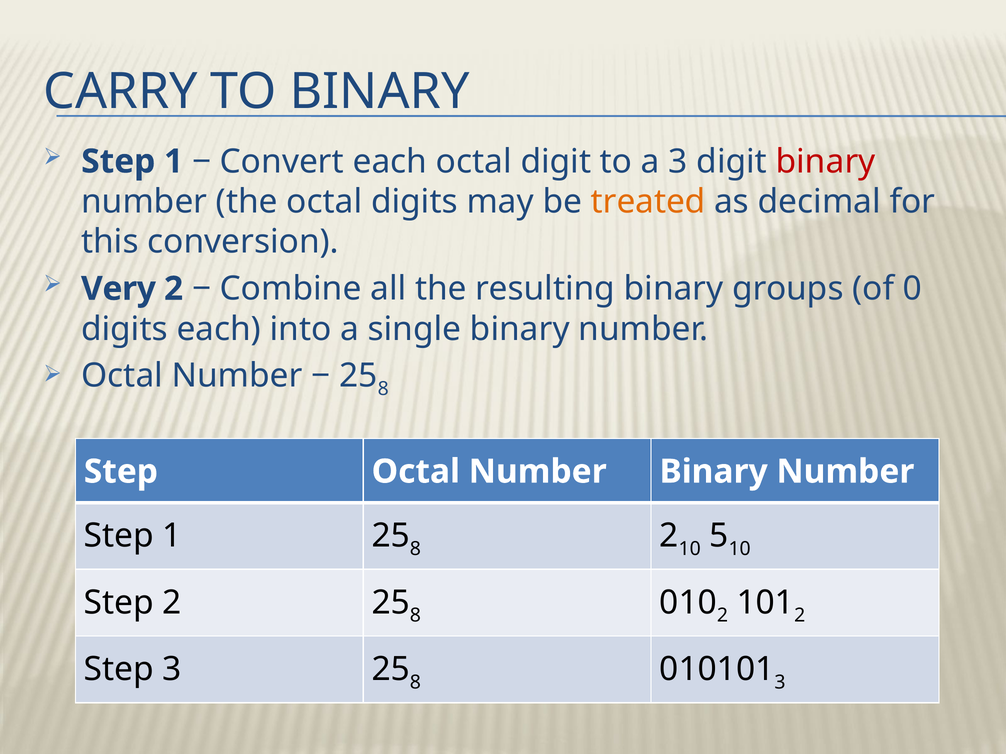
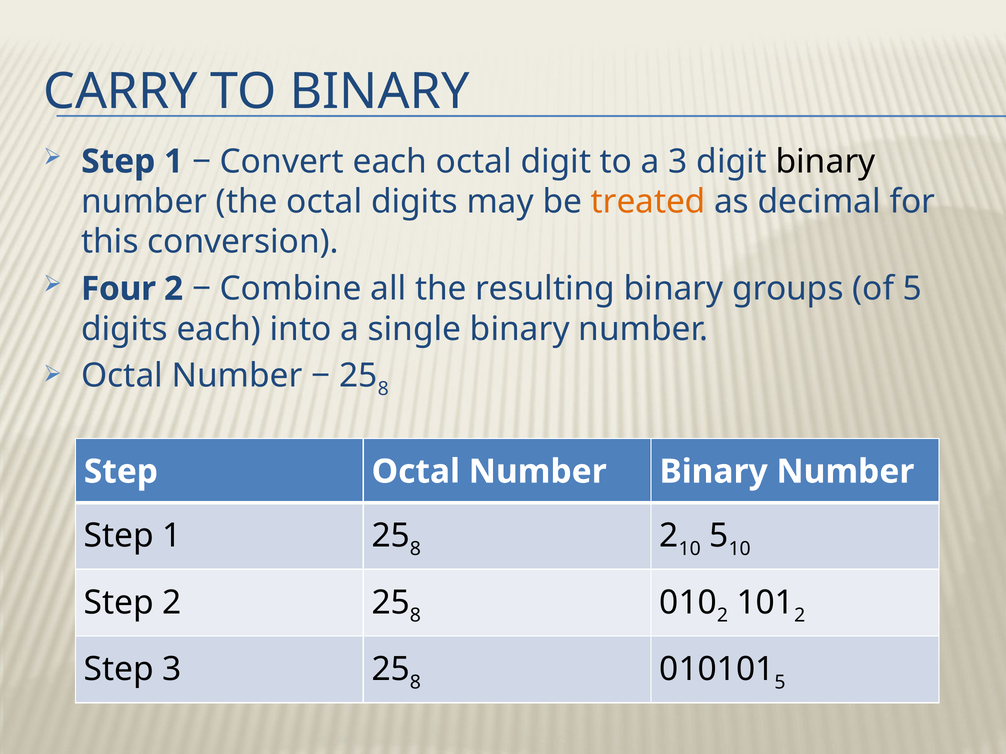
binary at (826, 162) colour: red -> black
Very: Very -> Four
of 0: 0 -> 5
3 at (780, 683): 3 -> 5
